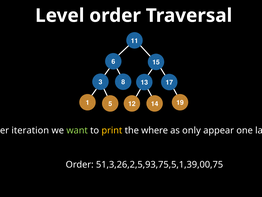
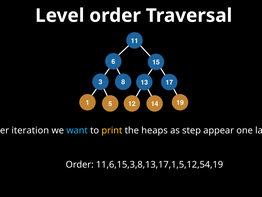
want colour: light green -> light blue
where: where -> heaps
only: only -> step
51,3,26,2,5,93,75,5,1,39,00,75: 51,3,26,2,5,93,75,5,1,39,00,75 -> 11,6,15,3,8,13,17,1,5,12,54,19
